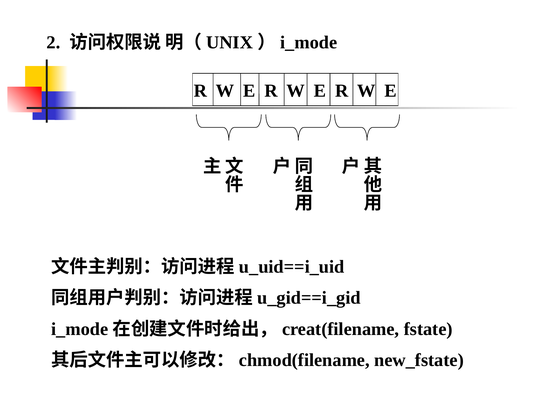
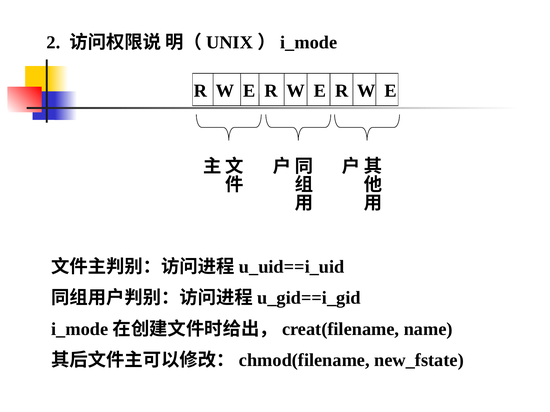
fstate: fstate -> name
